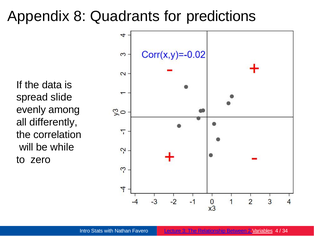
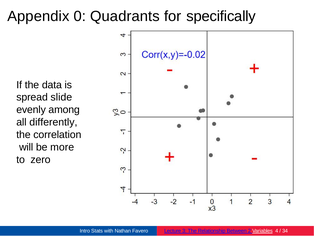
8: 8 -> 0
predictions: predictions -> specifically
while: while -> more
